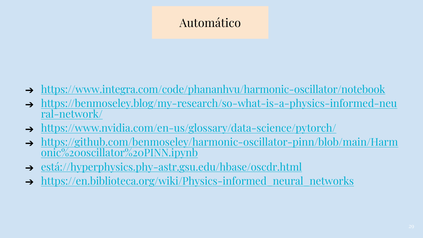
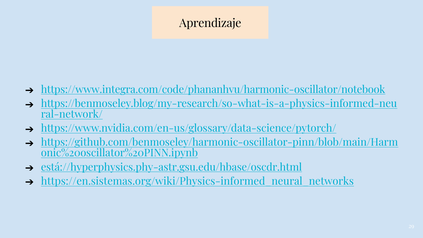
Automático: Automático -> Aprendizaje
https://en.biblioteca.org/wiki/Physics-informed_neural_networks: https://en.biblioteca.org/wiki/Physics-informed_neural_networks -> https://en.sistemas.org/wiki/Physics-informed_neural_networks
